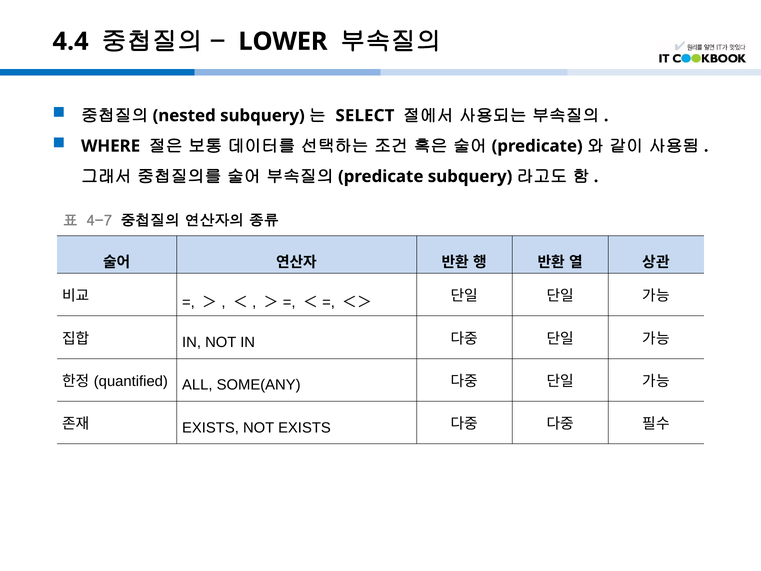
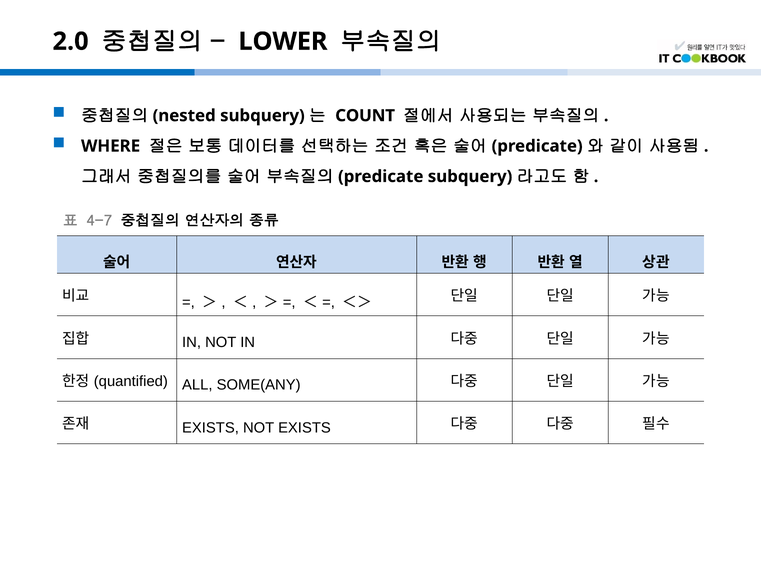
4.4: 4.4 -> 2.0
SELECT: SELECT -> COUNT
